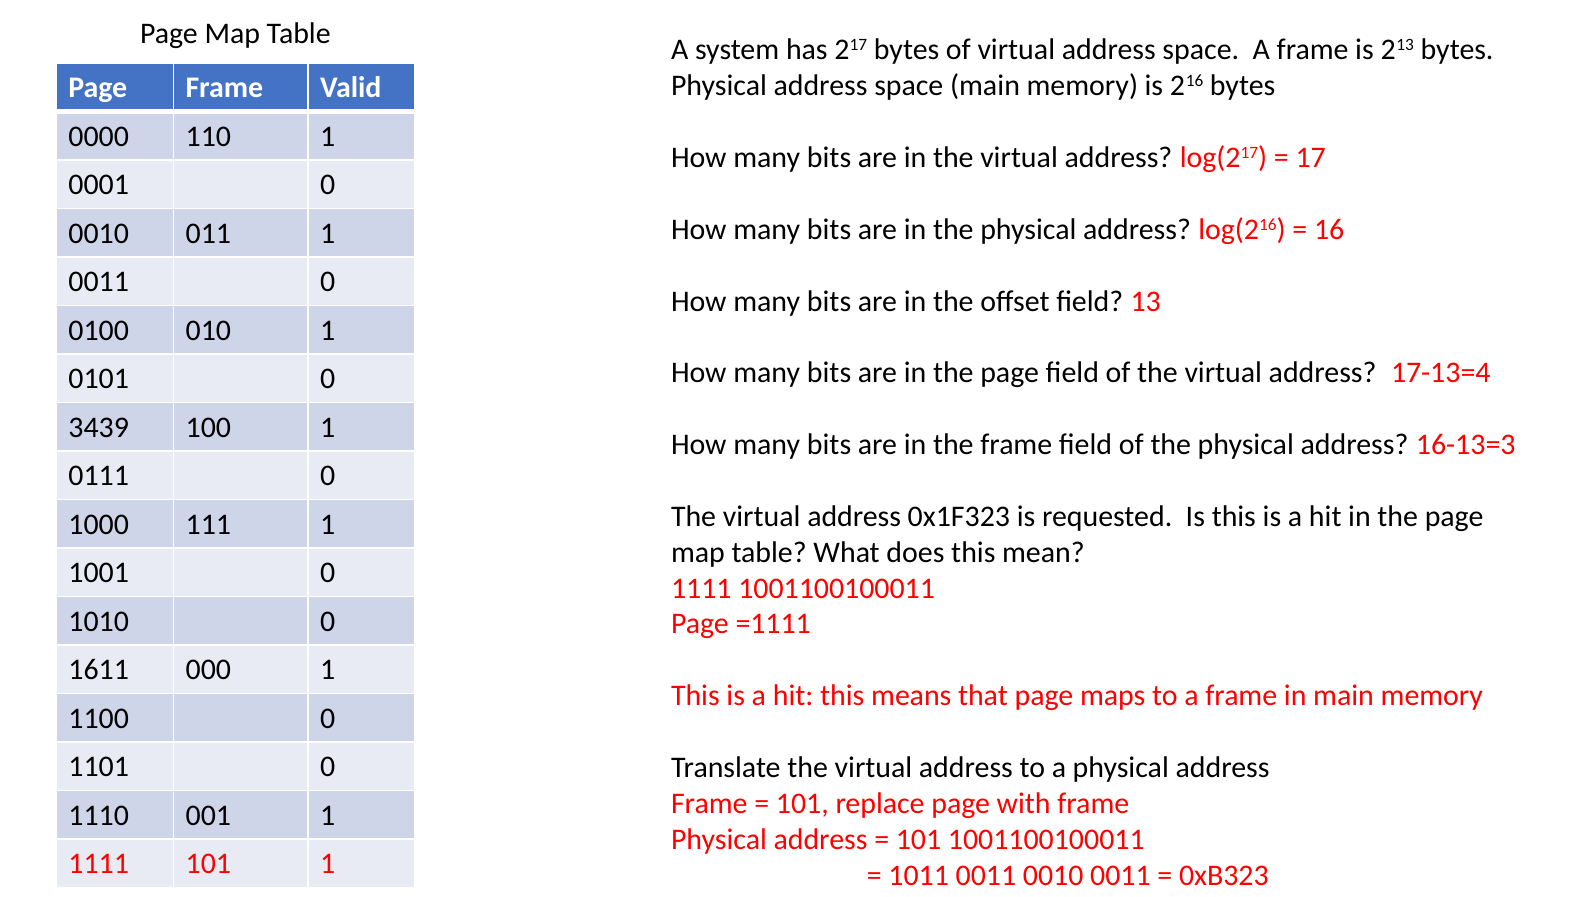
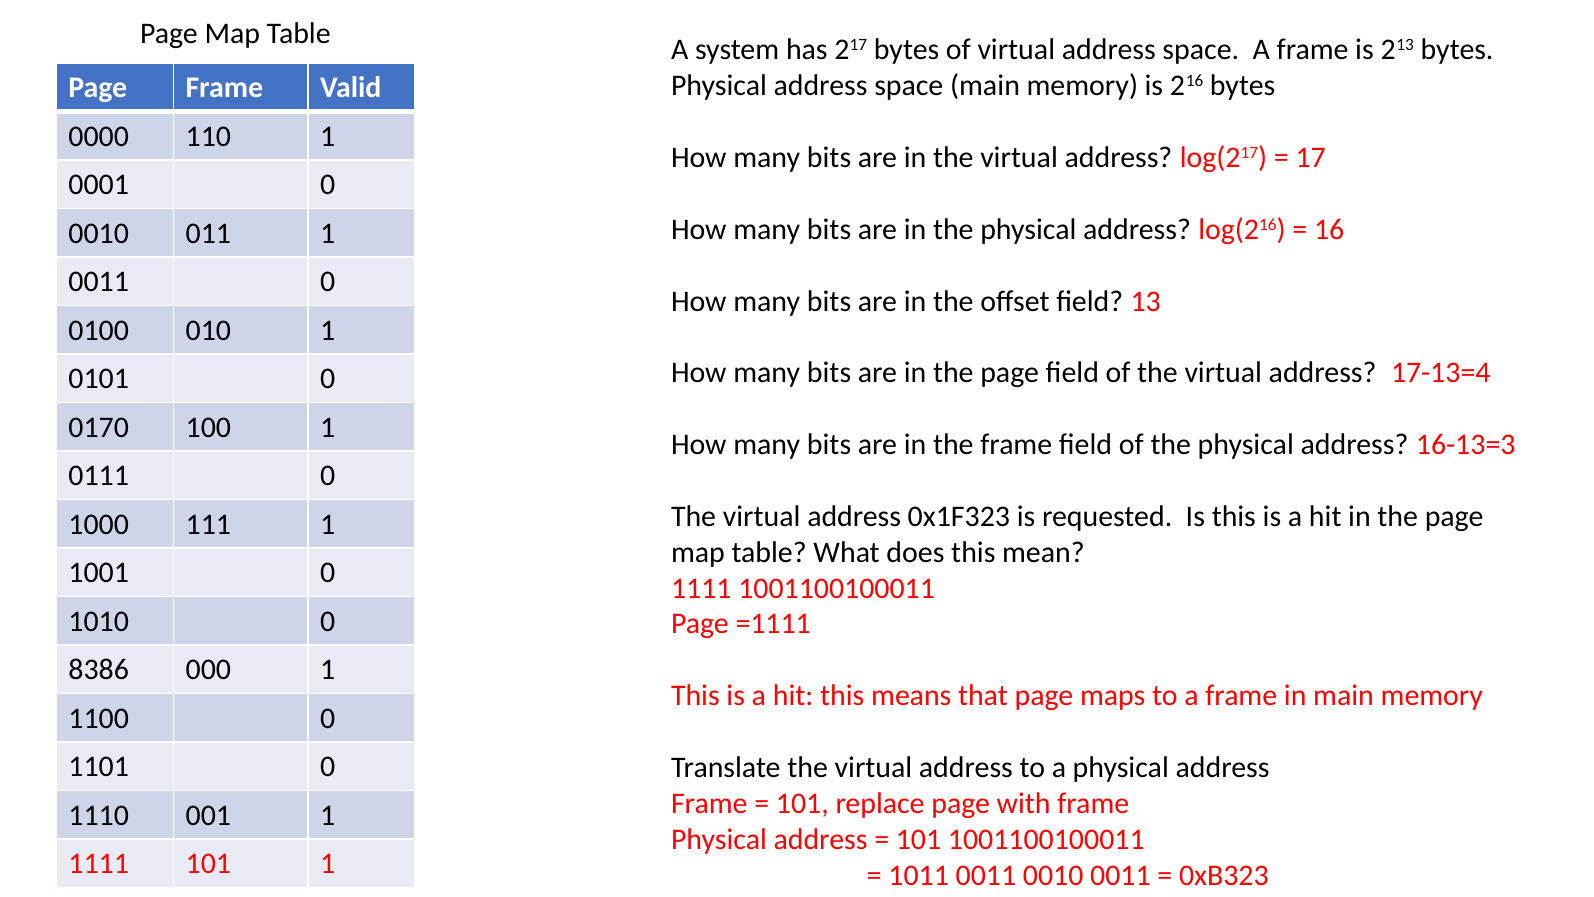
3439: 3439 -> 0170
1611: 1611 -> 8386
